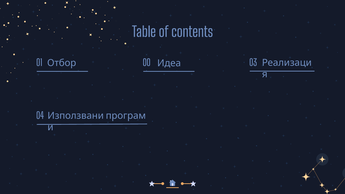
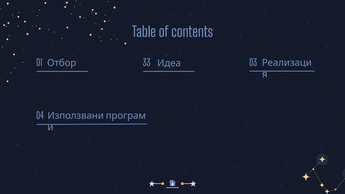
00: 00 -> 33
